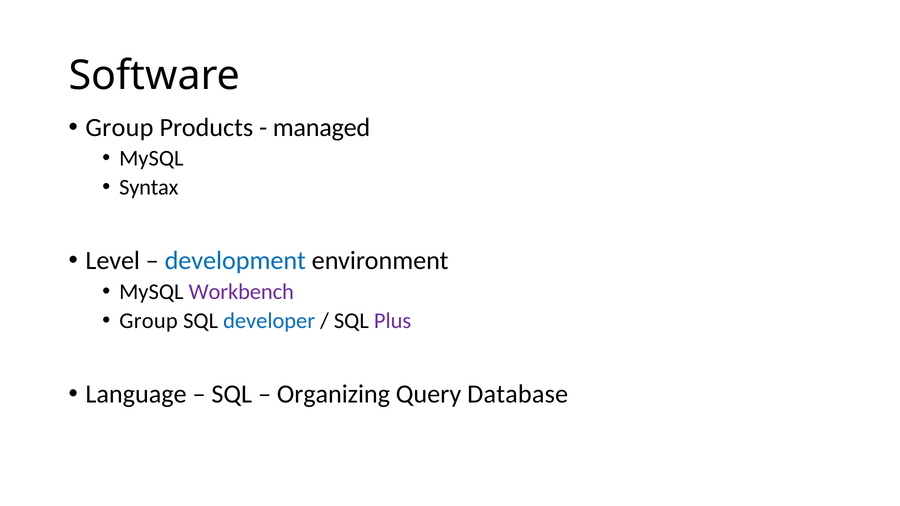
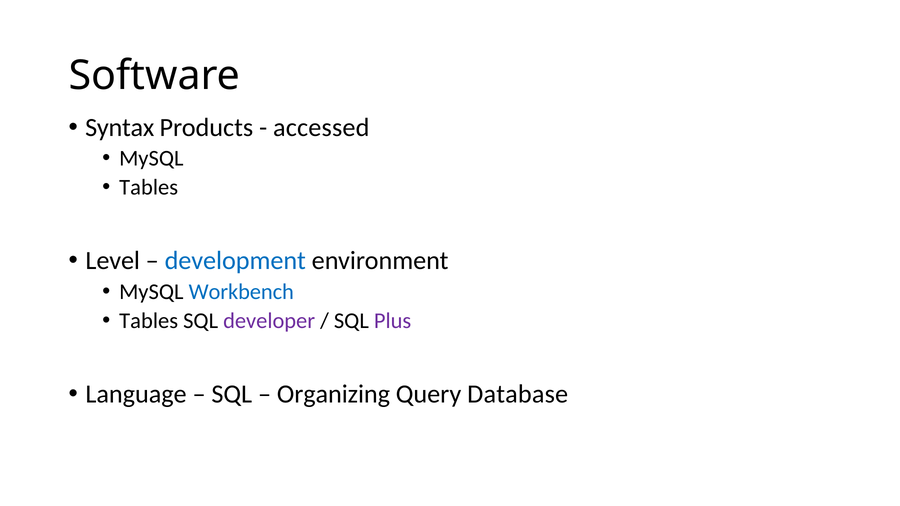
Group at (119, 127): Group -> Syntax
managed: managed -> accessed
Syntax at (149, 187): Syntax -> Tables
Workbench colour: purple -> blue
Group at (149, 321): Group -> Tables
developer colour: blue -> purple
